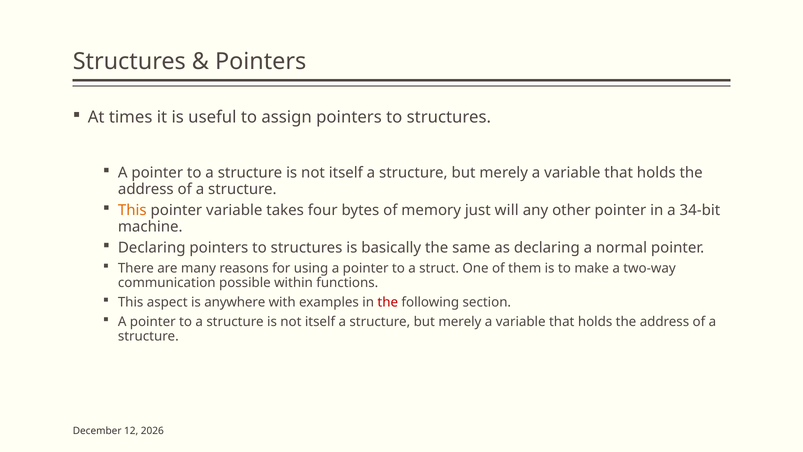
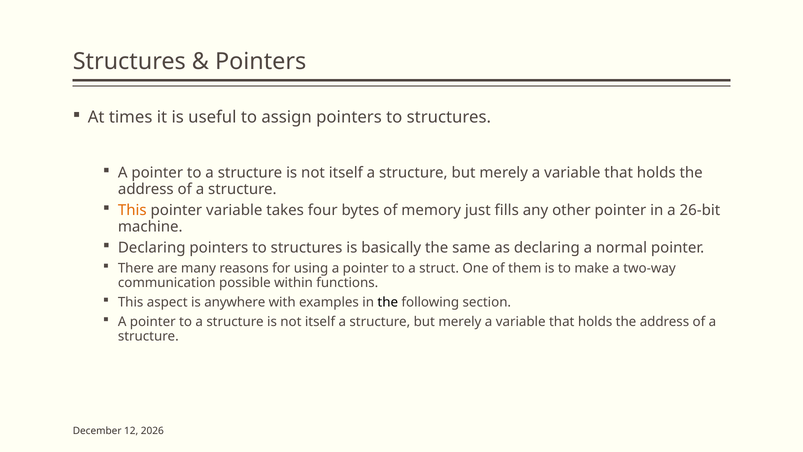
will: will -> fills
34-bit: 34-bit -> 26-bit
the at (388, 302) colour: red -> black
